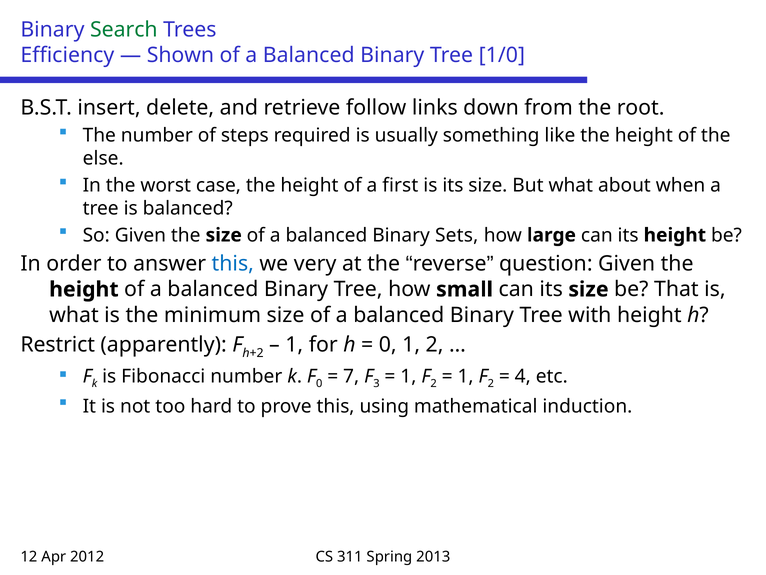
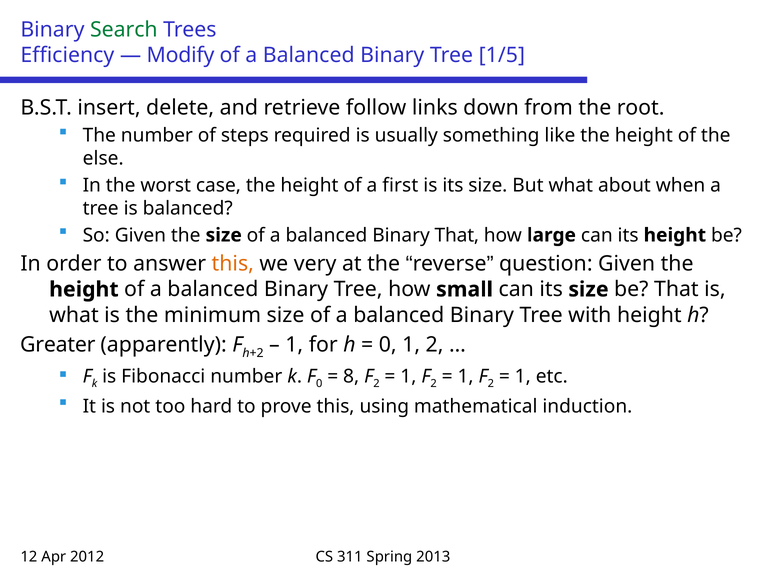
Shown: Shown -> Modify
1/0: 1/0 -> 1/5
Binary Sets: Sets -> That
this at (233, 264) colour: blue -> orange
Restrict: Restrict -> Greater
7: 7 -> 8
3 at (376, 383): 3 -> 2
4 at (523, 376): 4 -> 1
